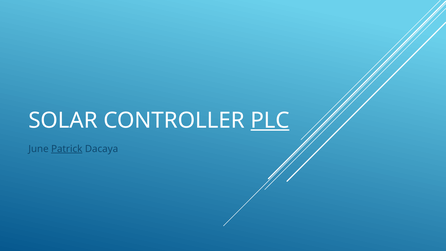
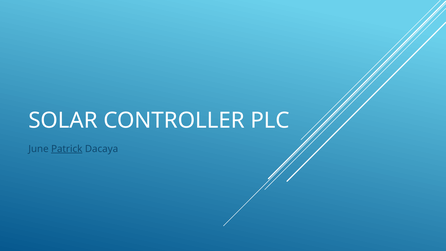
PLC underline: present -> none
